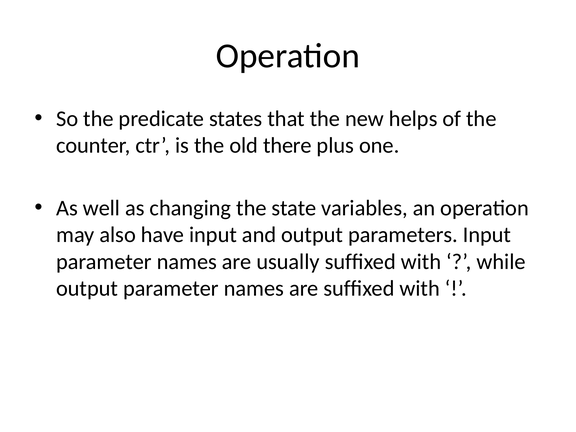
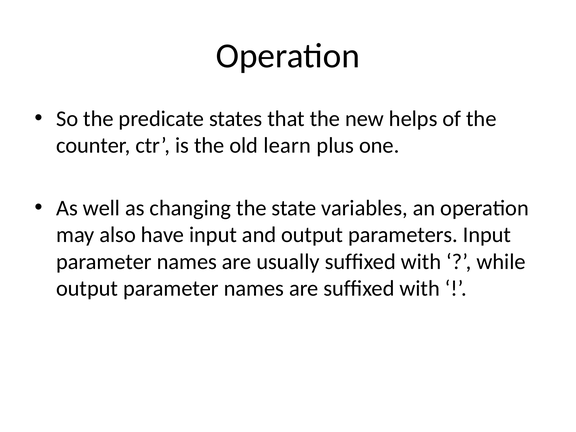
there: there -> learn
